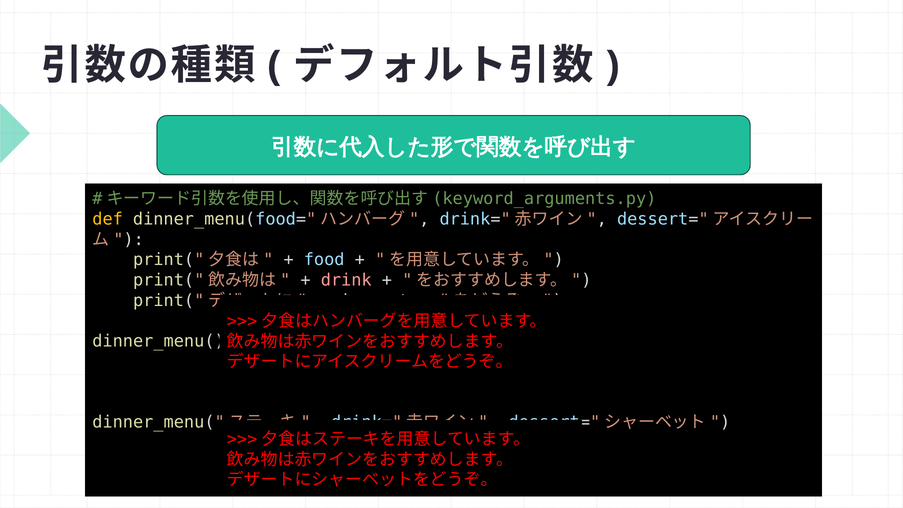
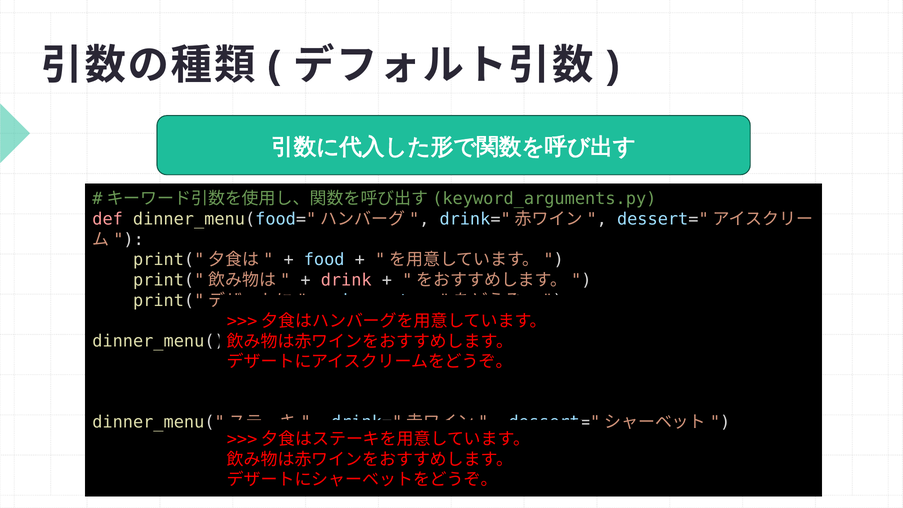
def colour: yellow -> pink
